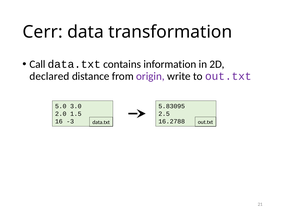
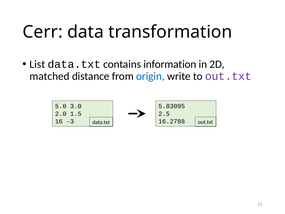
Call: Call -> List
declared: declared -> matched
origin colour: purple -> blue
